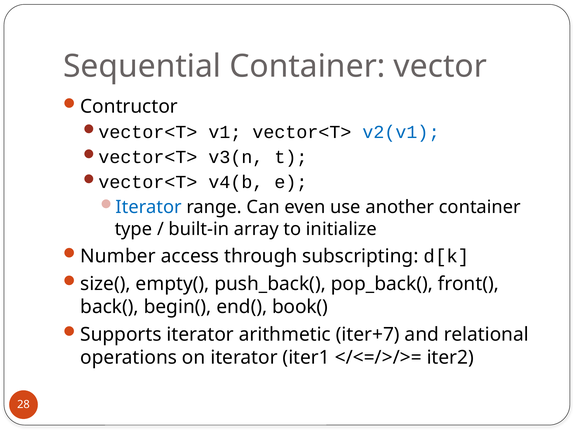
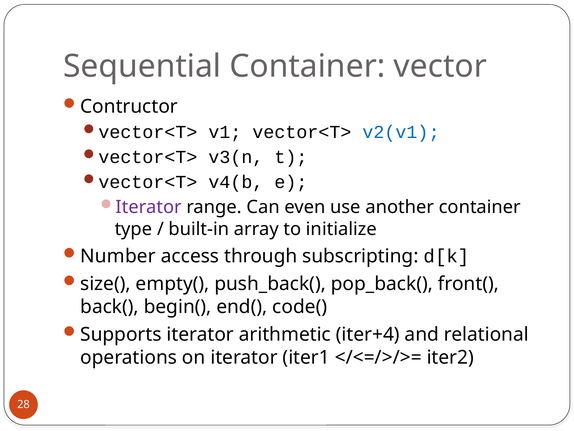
Iterator at (149, 207) colour: blue -> purple
book(: book( -> code(
iter+7: iter+7 -> iter+4
